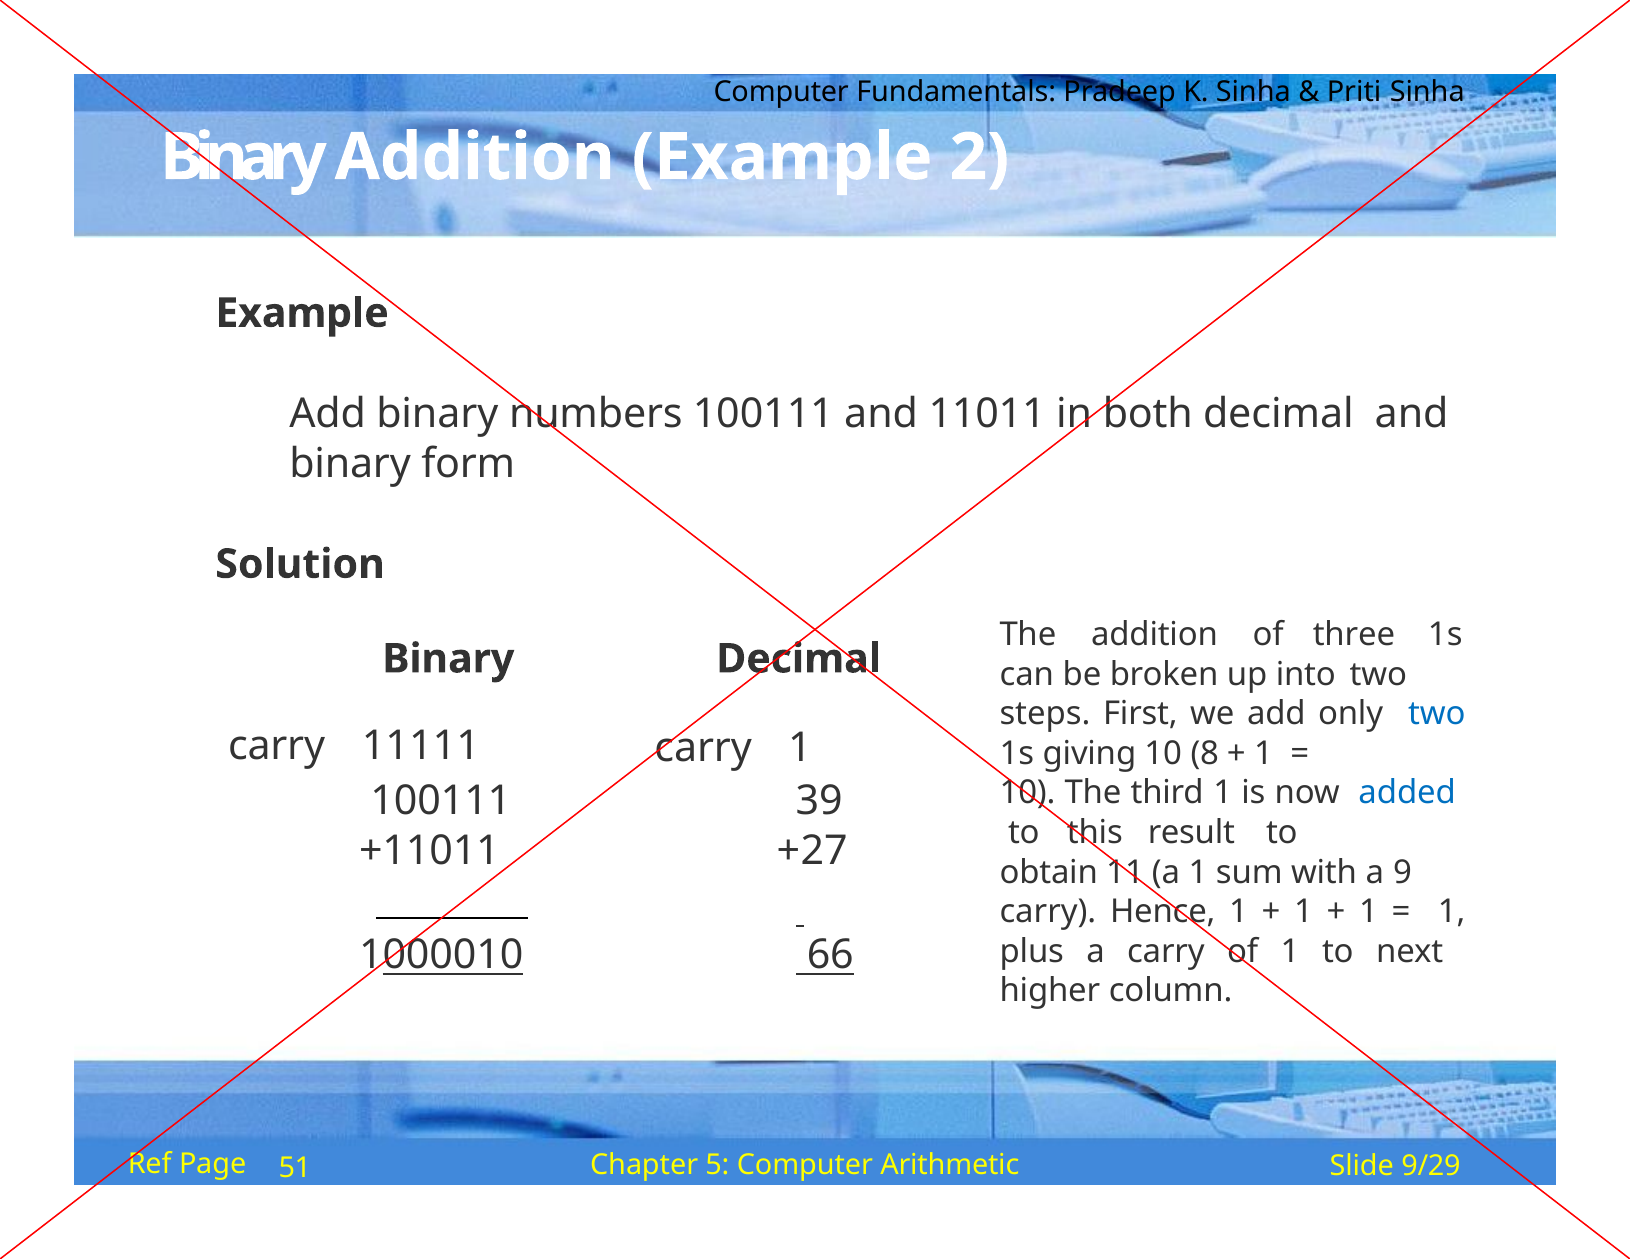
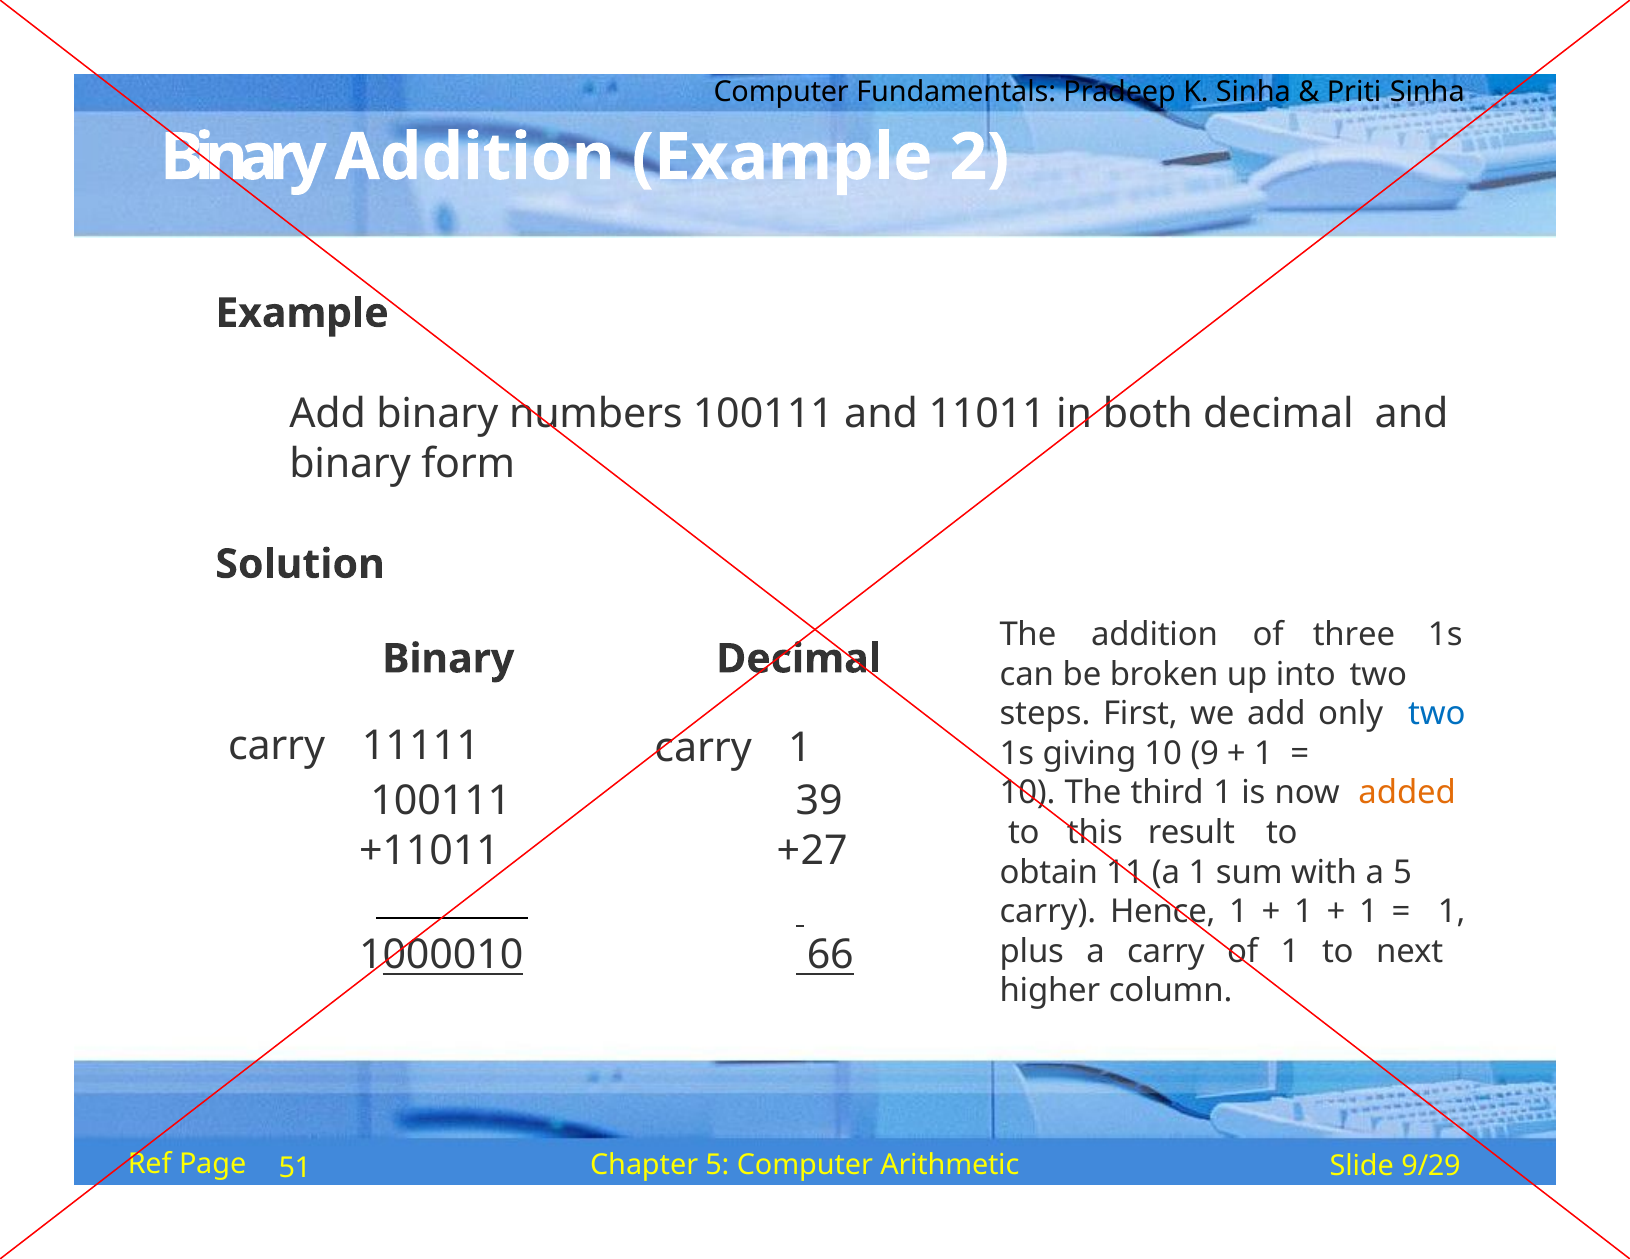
8: 8 -> 9
added colour: blue -> orange
a 9: 9 -> 5
